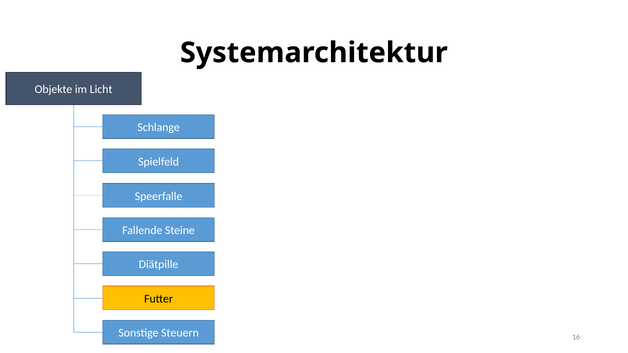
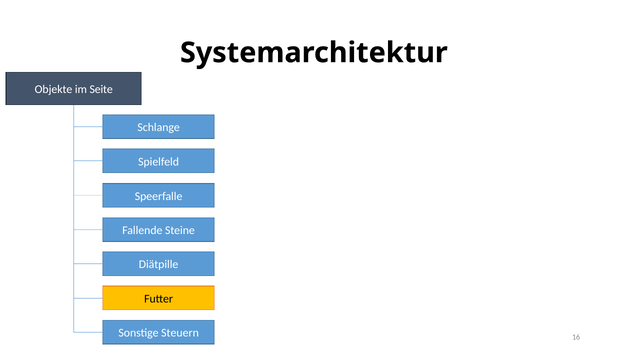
Licht: Licht -> Seite
